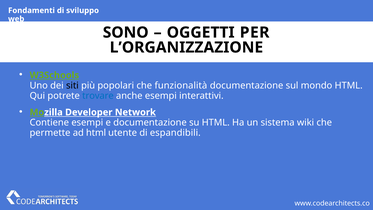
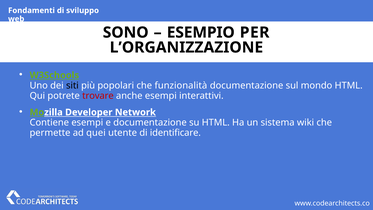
OGGETTI: OGGETTI -> ESEMPIO
trovare colour: blue -> red
ad html: html -> quei
espandibili: espandibili -> identificare
